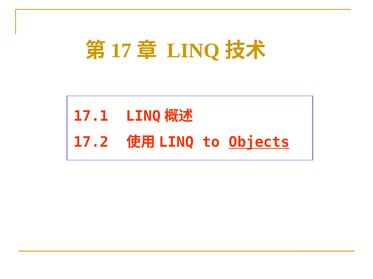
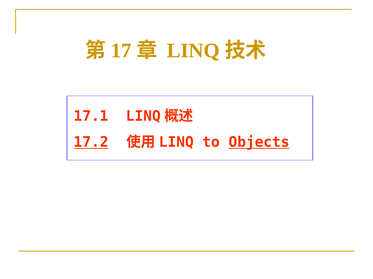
17.2 underline: none -> present
